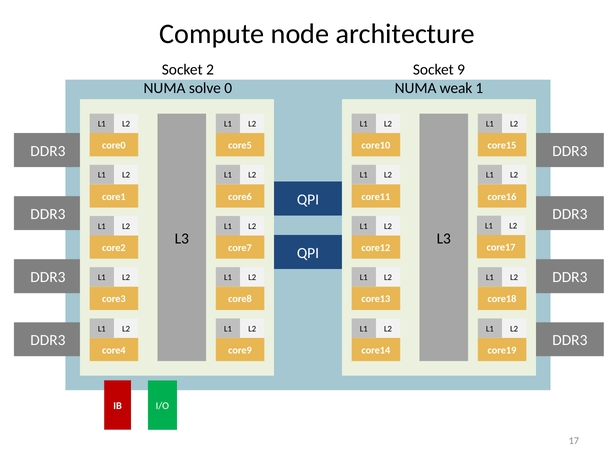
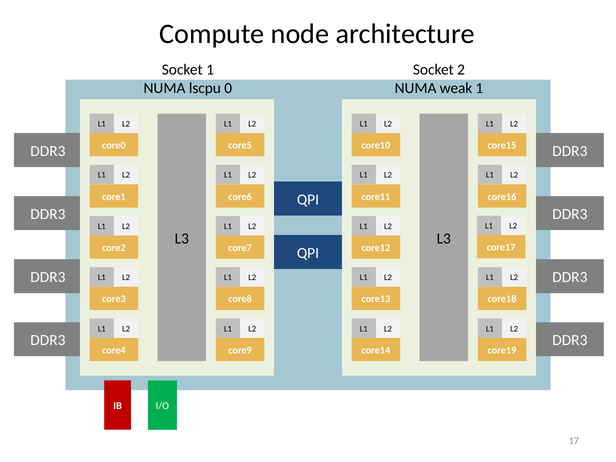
Socket 2: 2 -> 1
9: 9 -> 2
solve: solve -> lscpu
